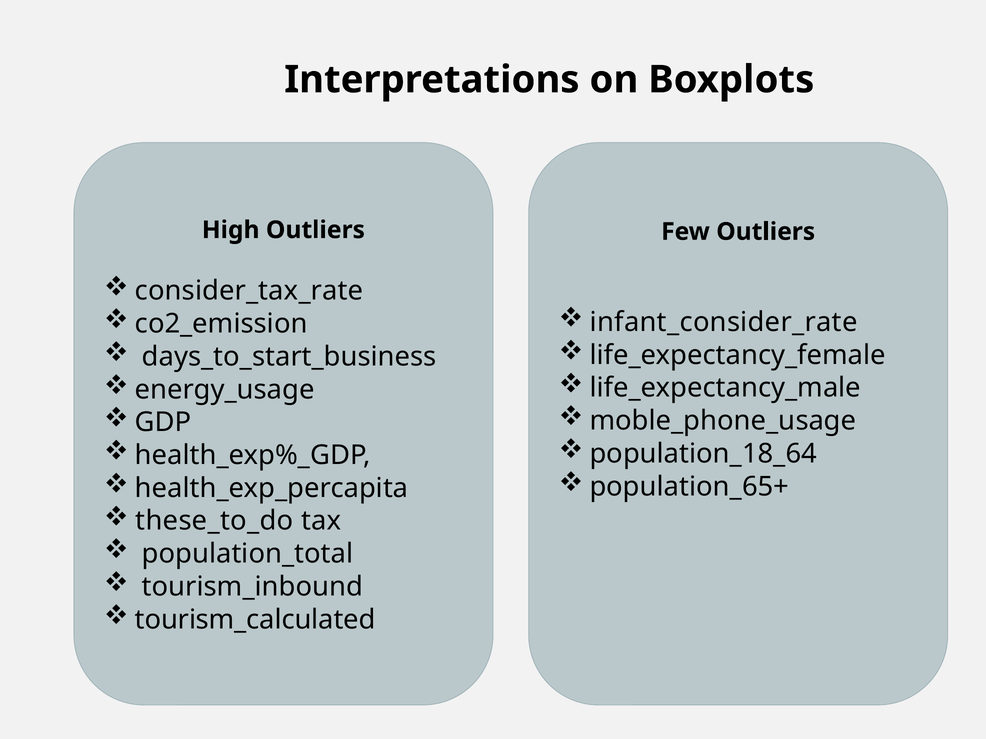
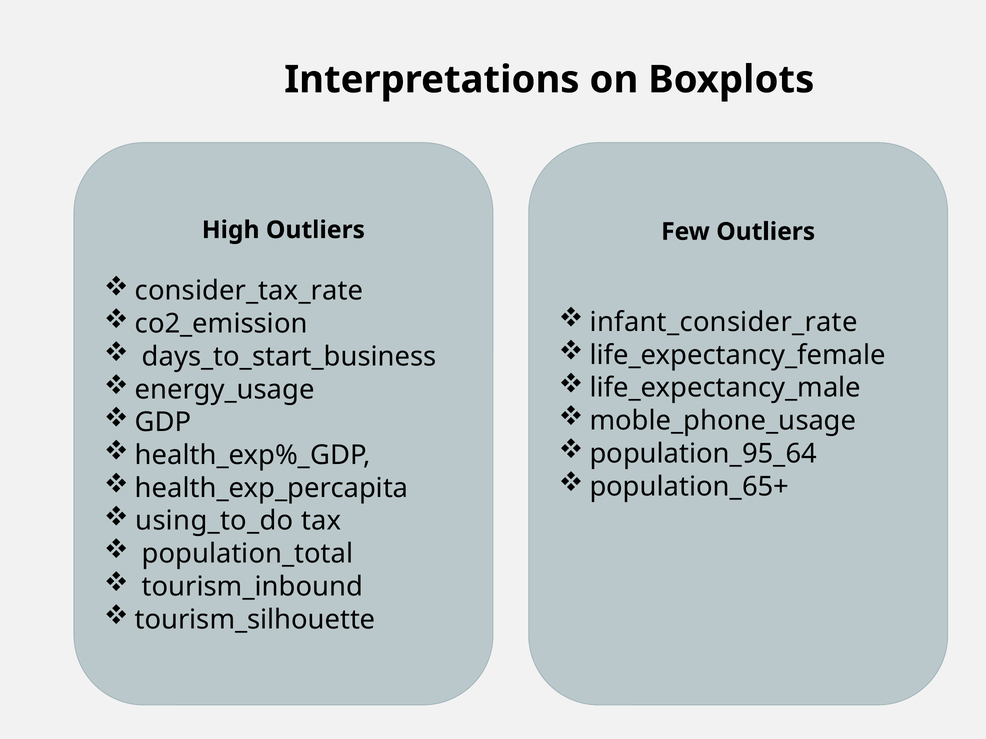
population_18_64: population_18_64 -> population_95_64
these_to_do: these_to_do -> using_to_do
tourism_calculated: tourism_calculated -> tourism_silhouette
